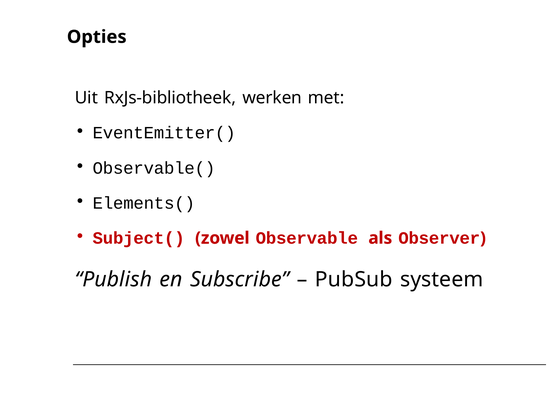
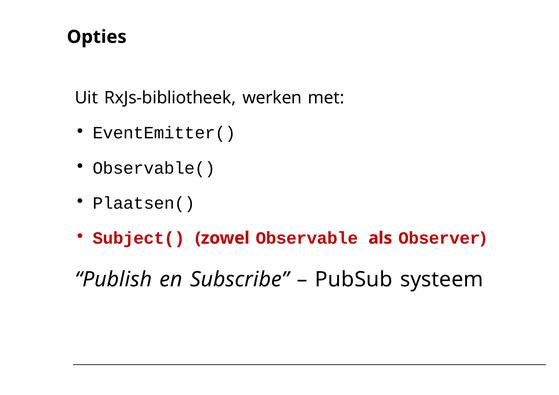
Elements(: Elements( -> Plaatsen(
